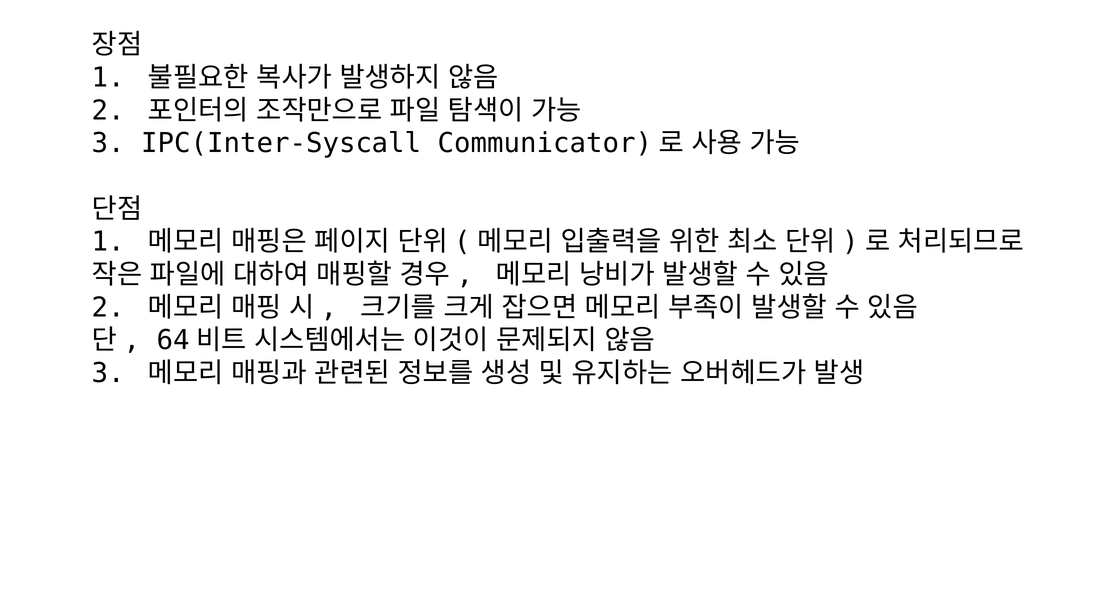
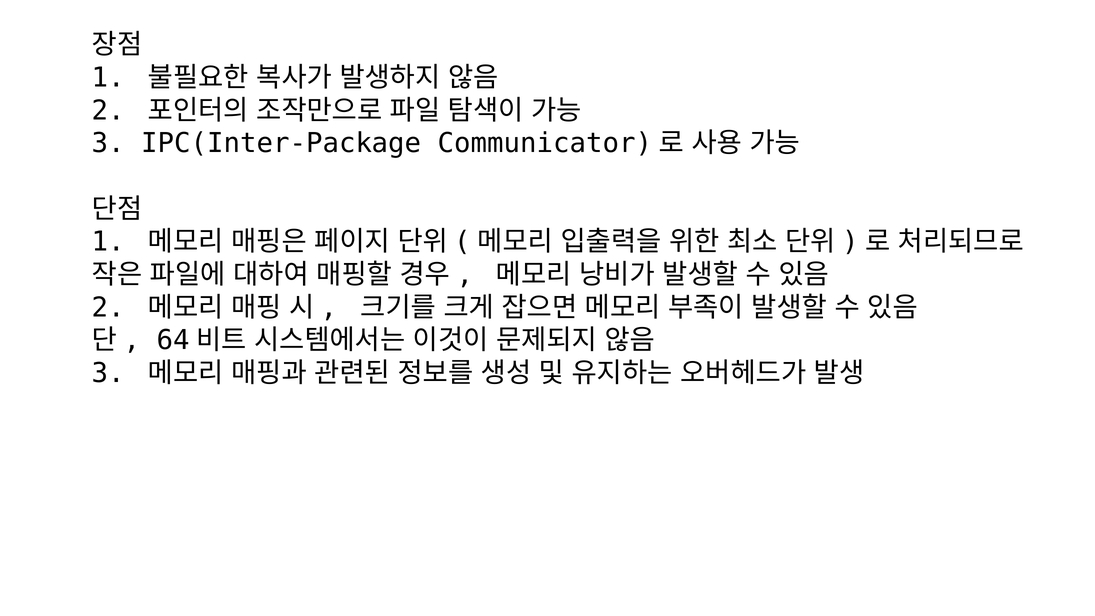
IPC(Inter-Syscall: IPC(Inter-Syscall -> IPC(Inter-Package
